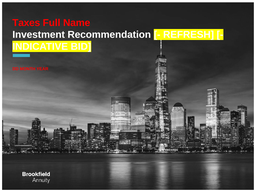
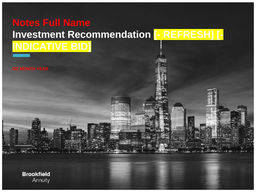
Taxes: Taxes -> Notes
